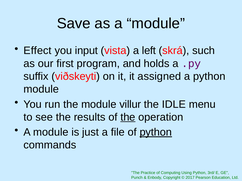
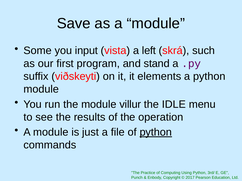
Effect: Effect -> Some
holds: holds -> stand
assigned: assigned -> elements
the at (128, 117) underline: present -> none
